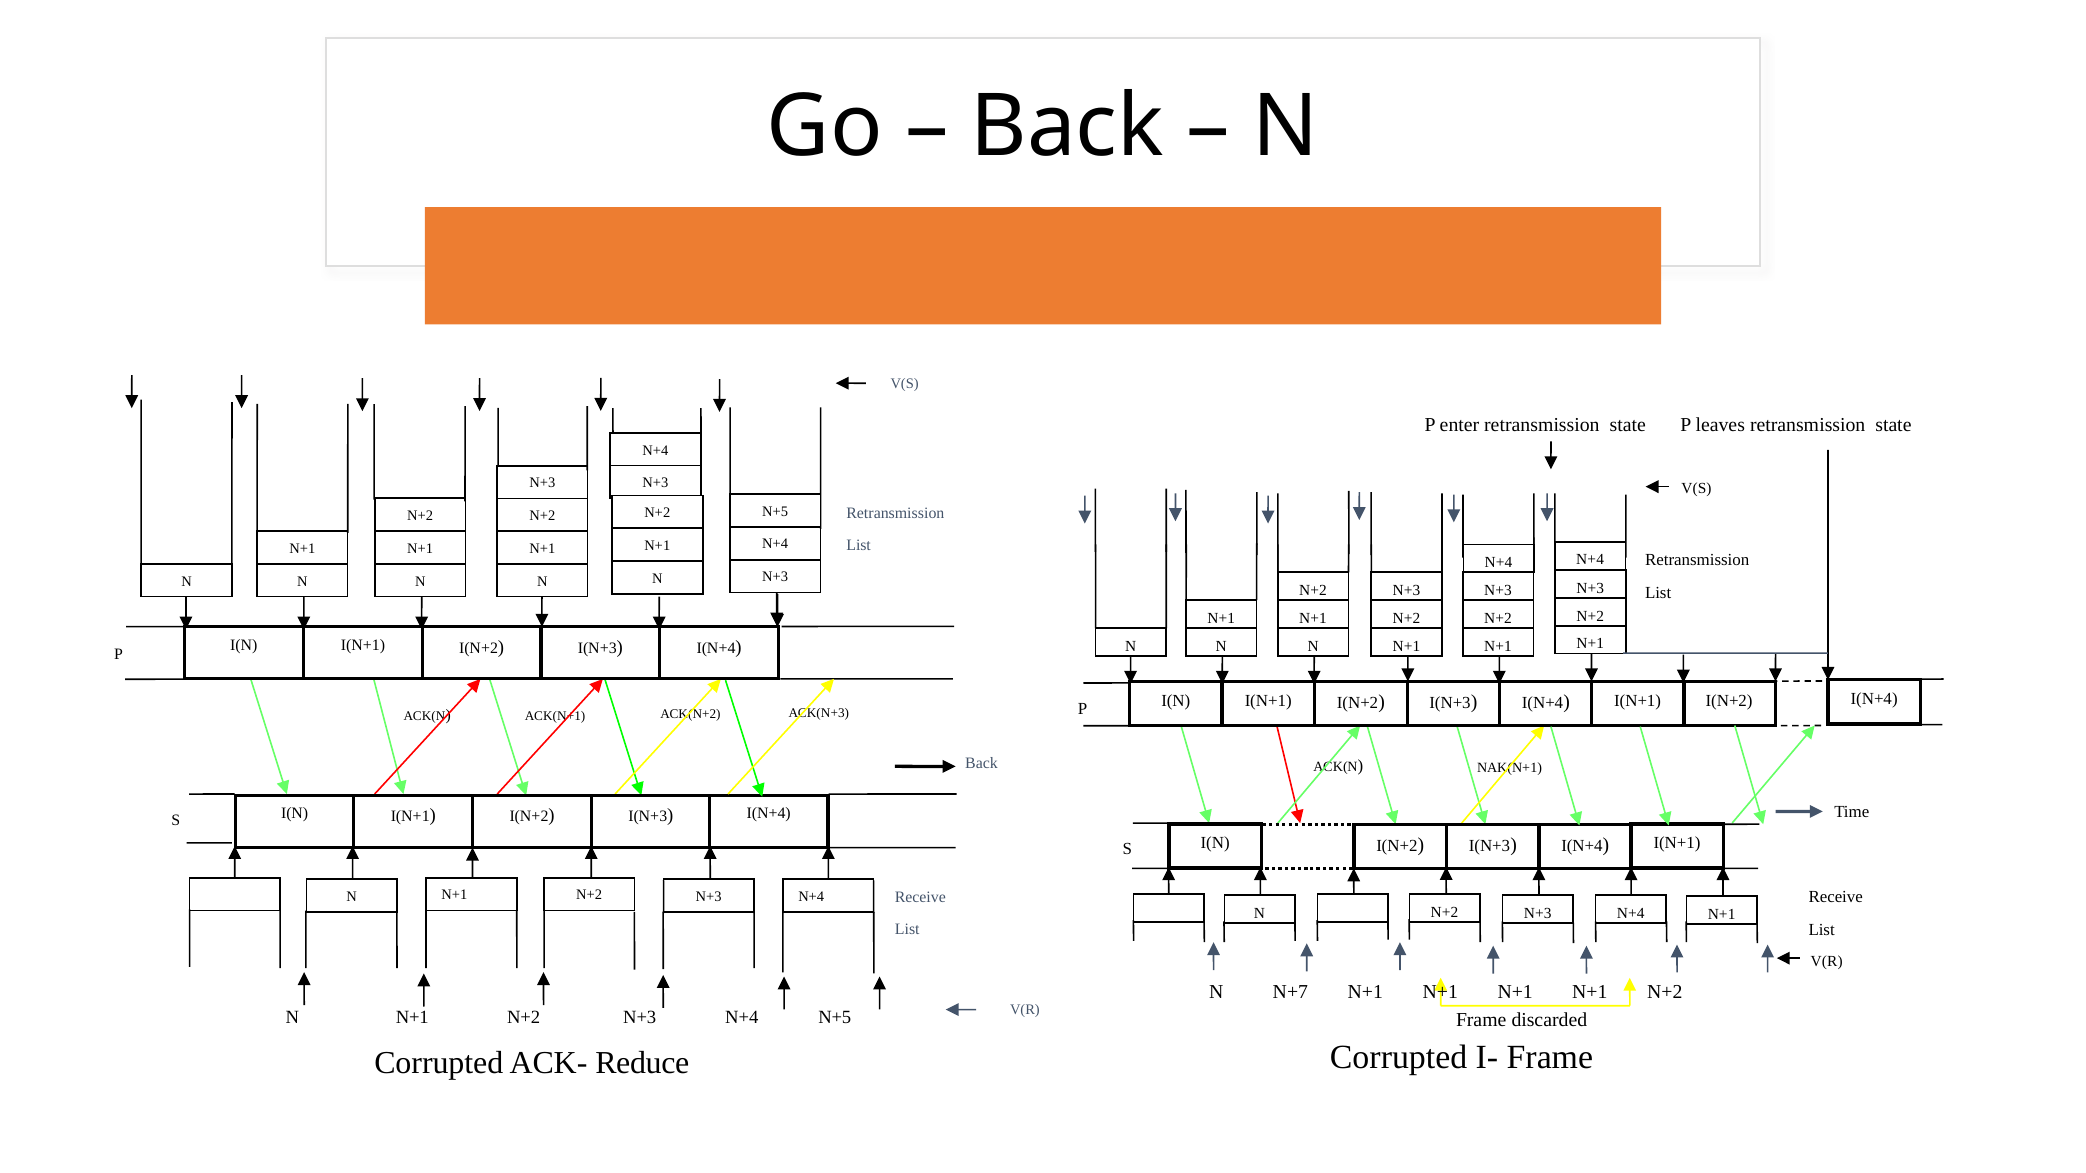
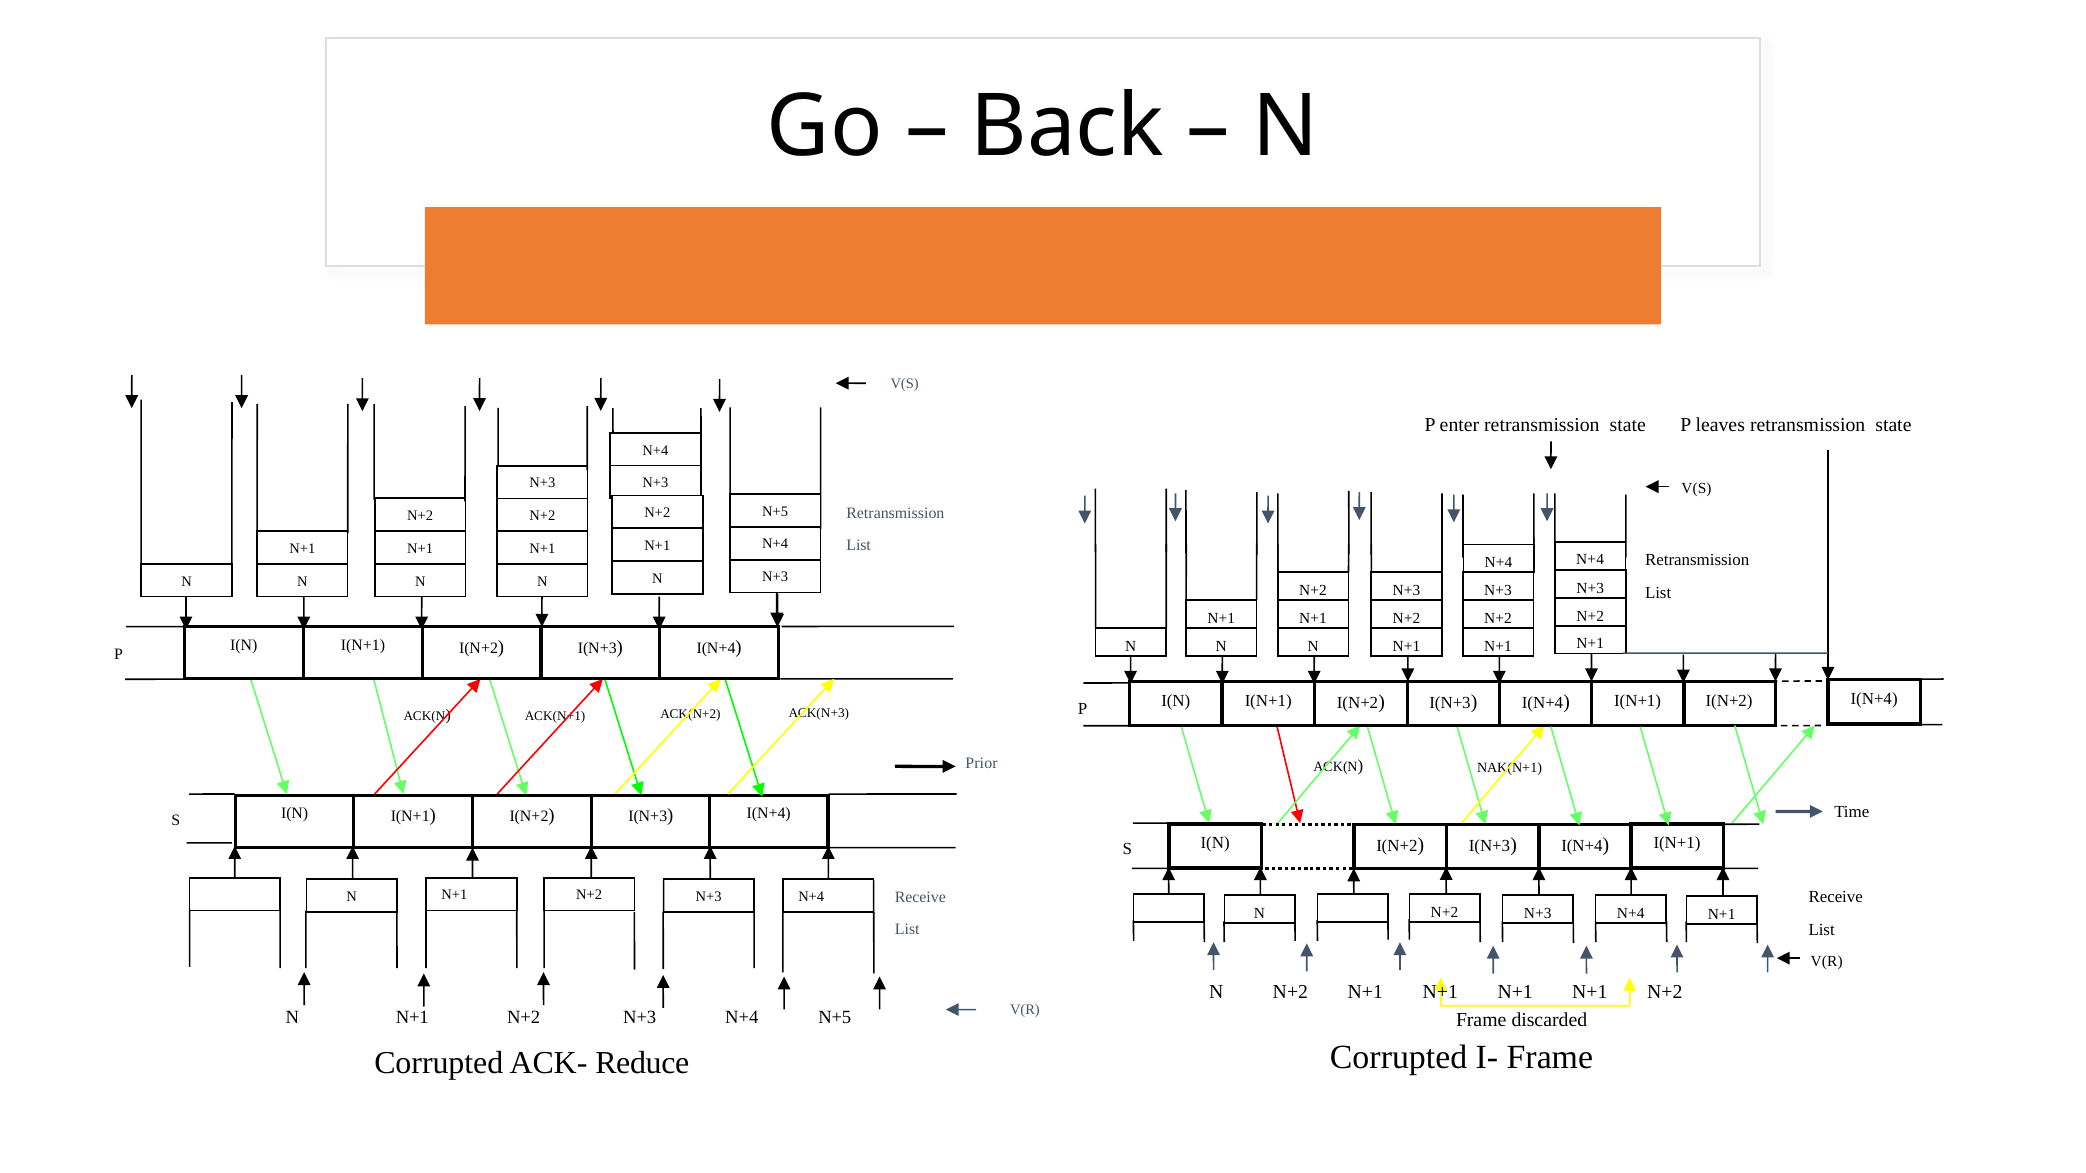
Back at (982, 763): Back -> Prior
N+7 at (1290, 992): N+7 -> N+2
